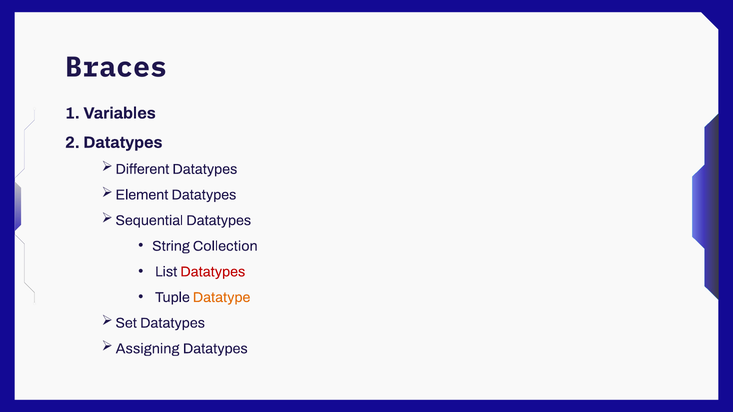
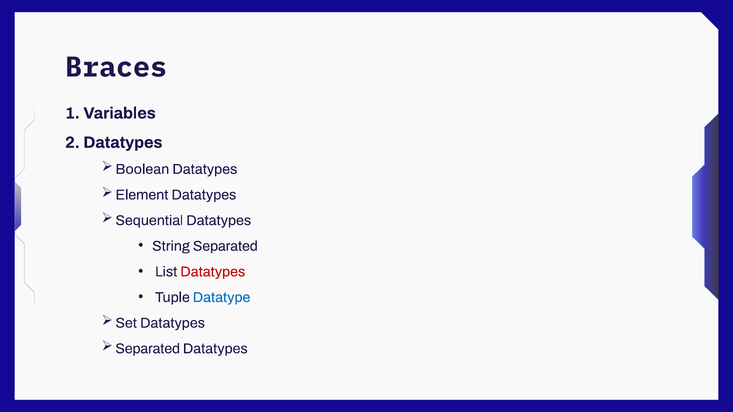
Different: Different -> Boolean
String Collection: Collection -> Separated
Datatype colour: orange -> blue
Assigning at (148, 349): Assigning -> Separated
